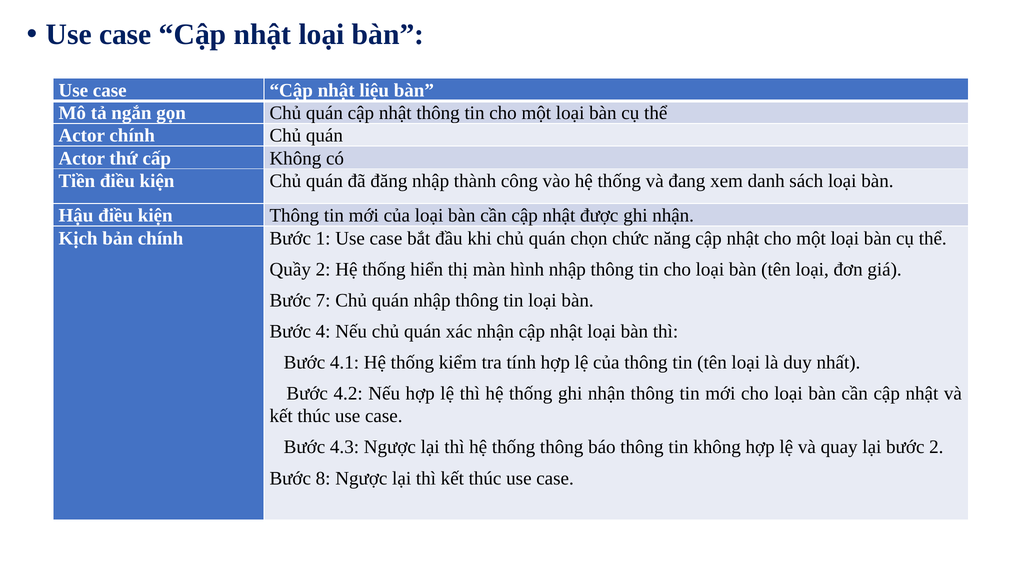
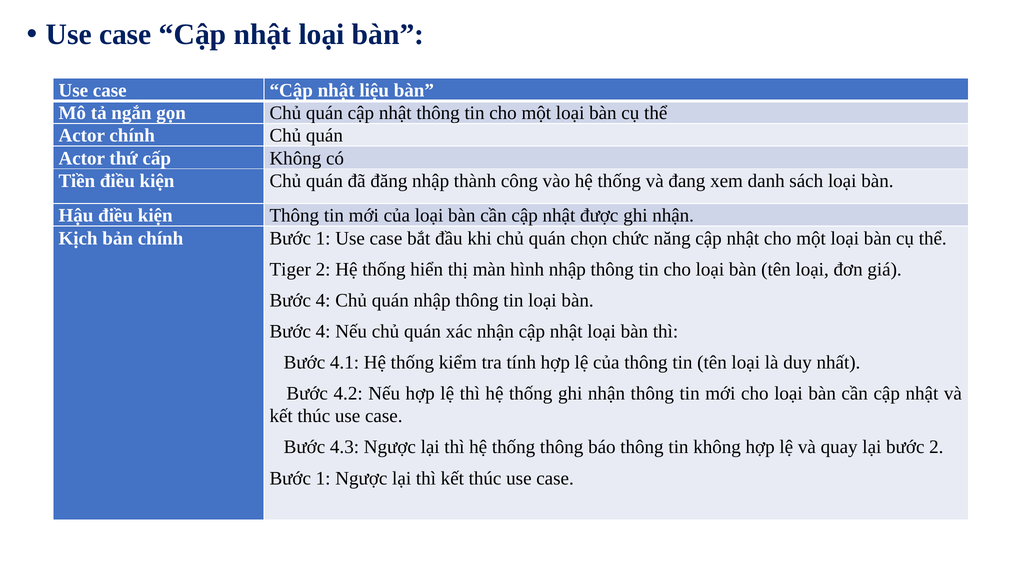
Quầy: Quầy -> Tiger
7 at (323, 300): 7 -> 4
8 at (323, 478): 8 -> 1
